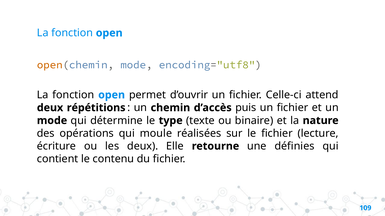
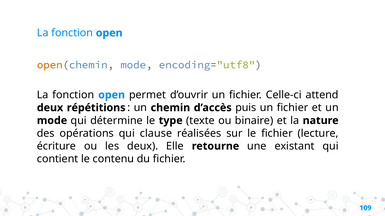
moule: moule -> clause
définies: définies -> existant
